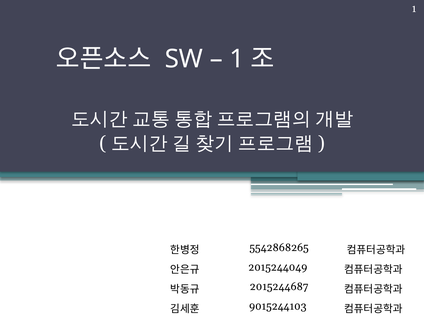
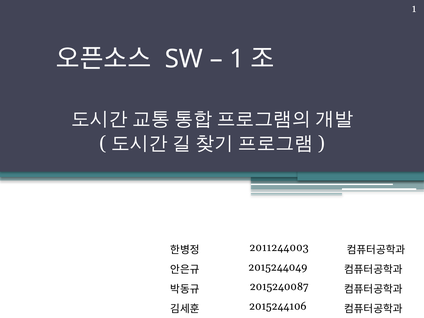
5542868265: 5542868265 -> 2011244003
2015244687: 2015244687 -> 2015240087
9015244103: 9015244103 -> 2015244106
